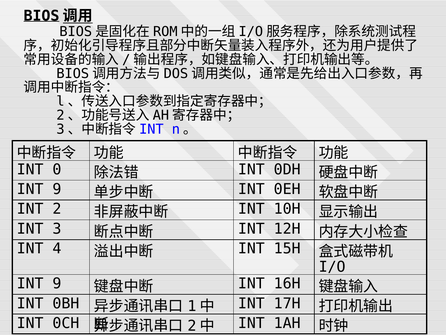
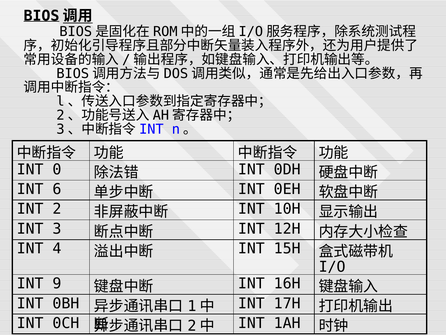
9 at (57, 189): 9 -> 6
